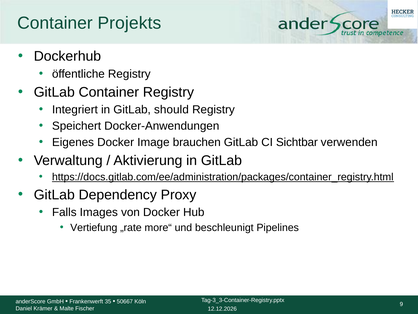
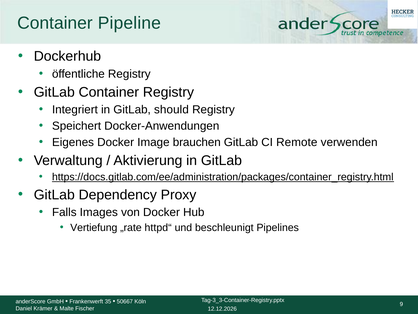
Projekts: Projekts -> Pipeline
Sichtbar: Sichtbar -> Remote
more“: more“ -> httpd“
